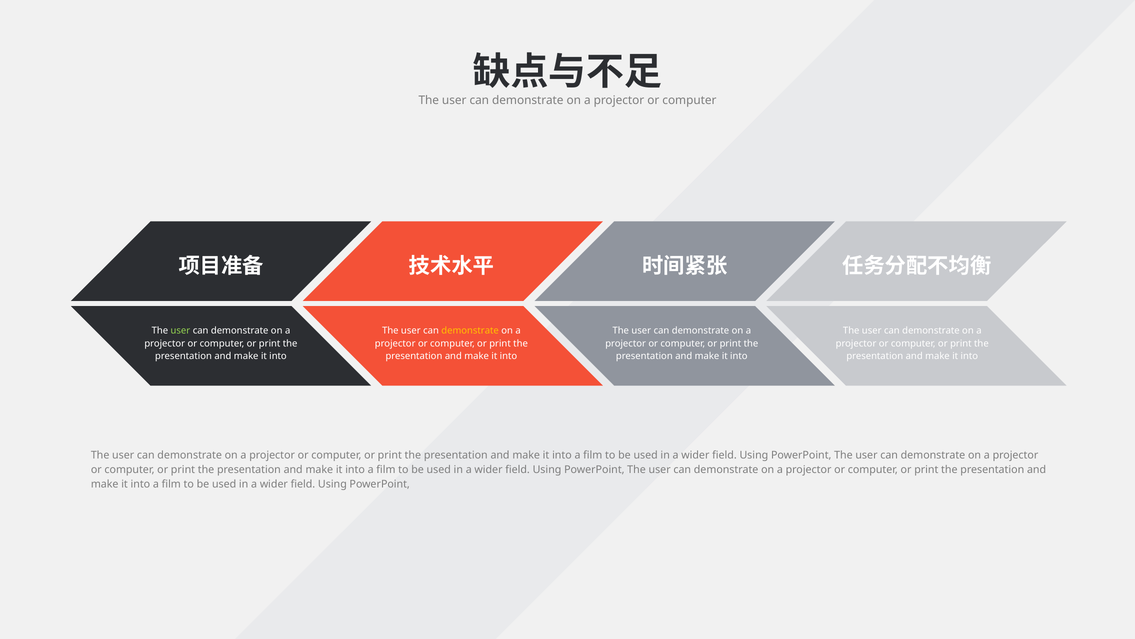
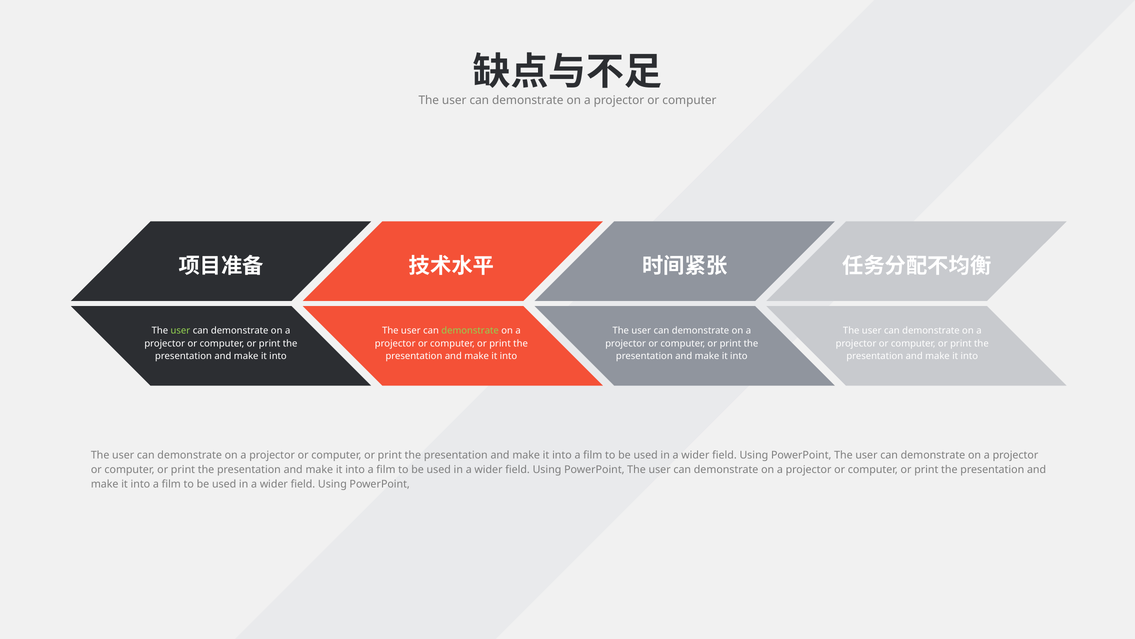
demonstrate at (470, 330) colour: yellow -> light green
